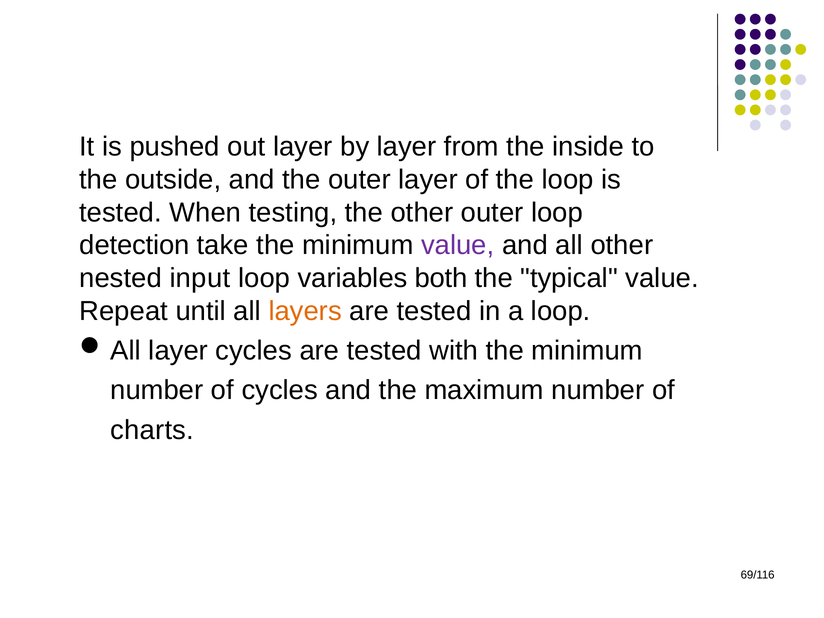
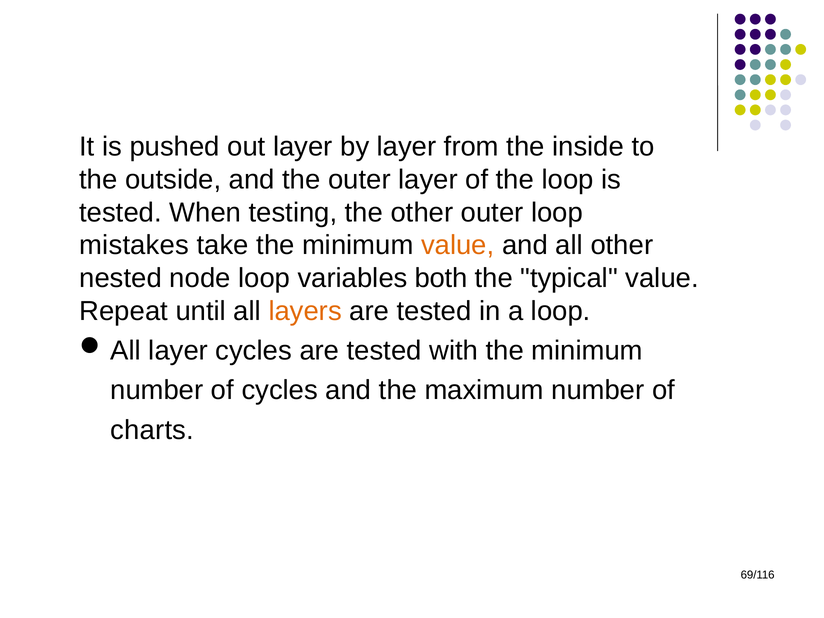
detection: detection -> mistakes
value at (458, 245) colour: purple -> orange
input: input -> node
